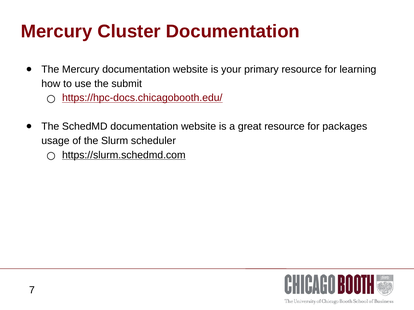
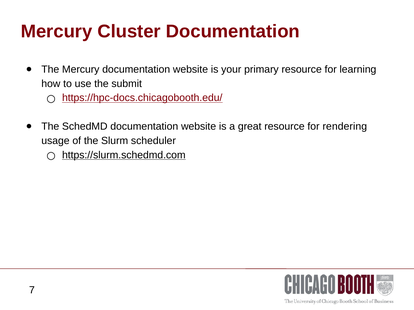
packages: packages -> rendering
